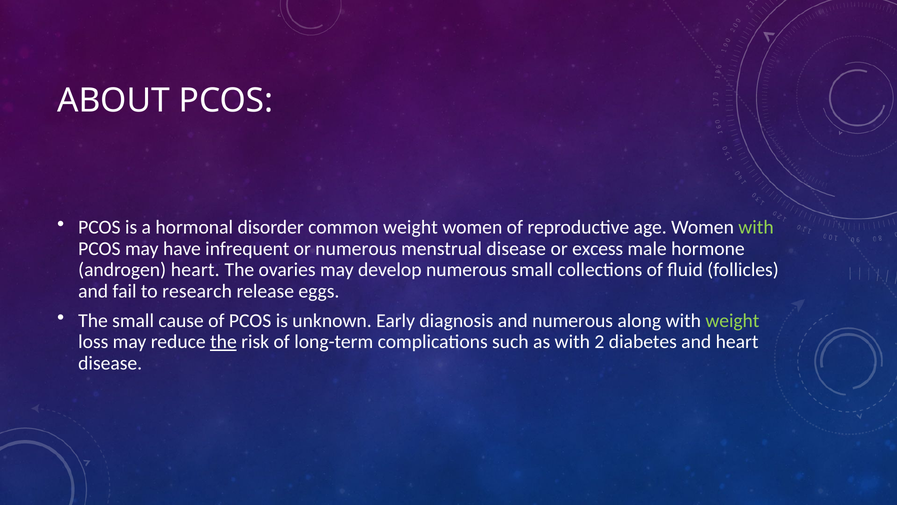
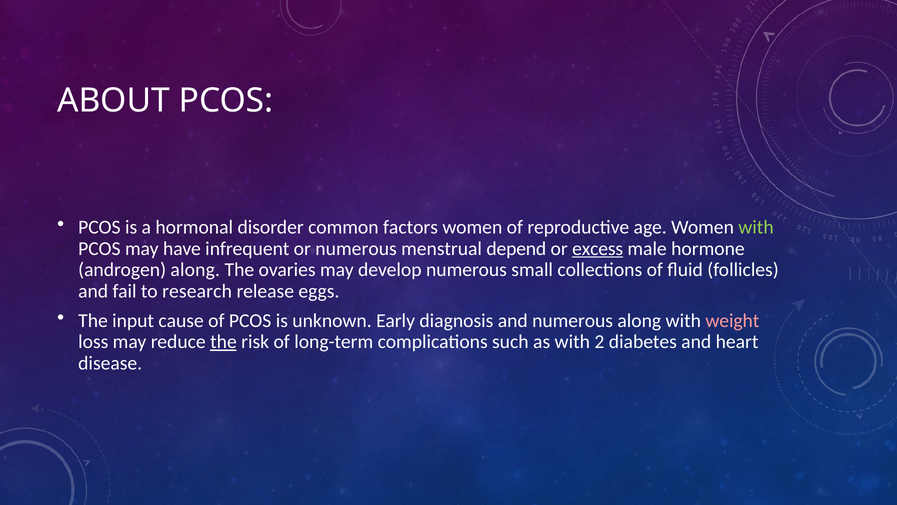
common weight: weight -> factors
menstrual disease: disease -> depend
excess underline: none -> present
androgen heart: heart -> along
The small: small -> input
weight at (732, 320) colour: light green -> pink
